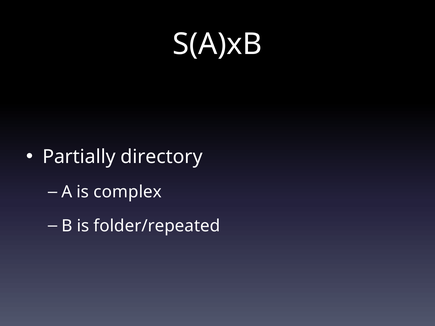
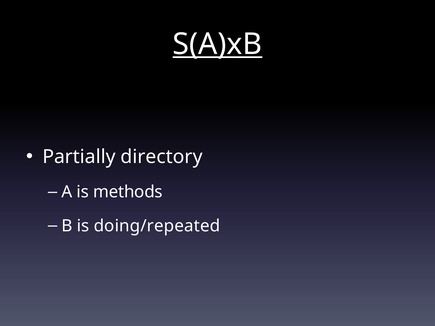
S(A)xB underline: none -> present
complex: complex -> methods
folder/repeated: folder/repeated -> doing/repeated
